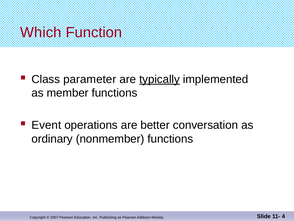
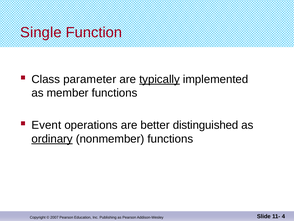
Which: Which -> Single
conversation: conversation -> distinguished
ordinary underline: none -> present
